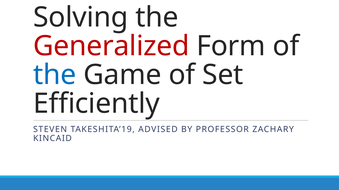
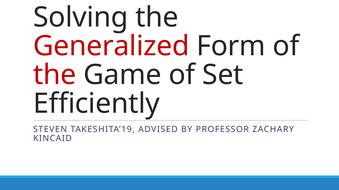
the at (55, 75) colour: blue -> red
